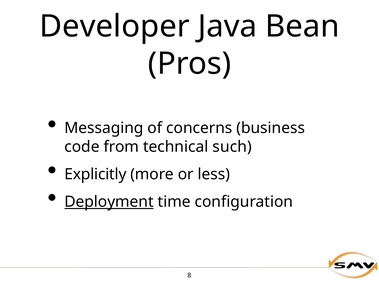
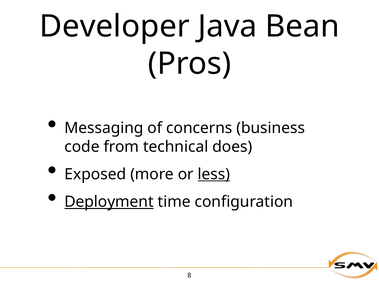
such: such -> does
Explicitly: Explicitly -> Exposed
less underline: none -> present
